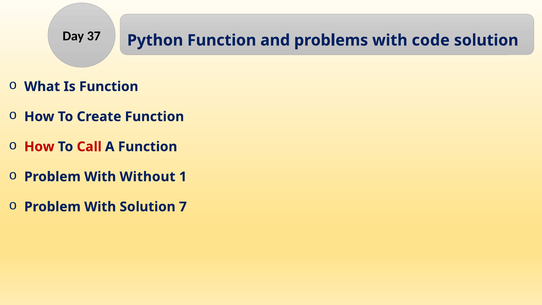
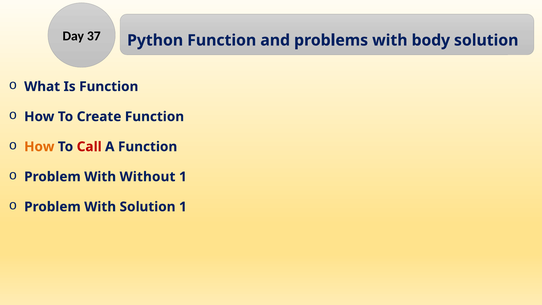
code: code -> body
How at (39, 147) colour: red -> orange
Solution 7: 7 -> 1
